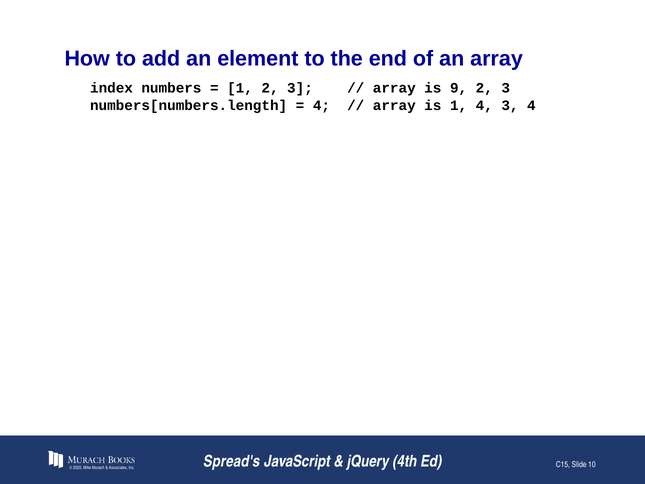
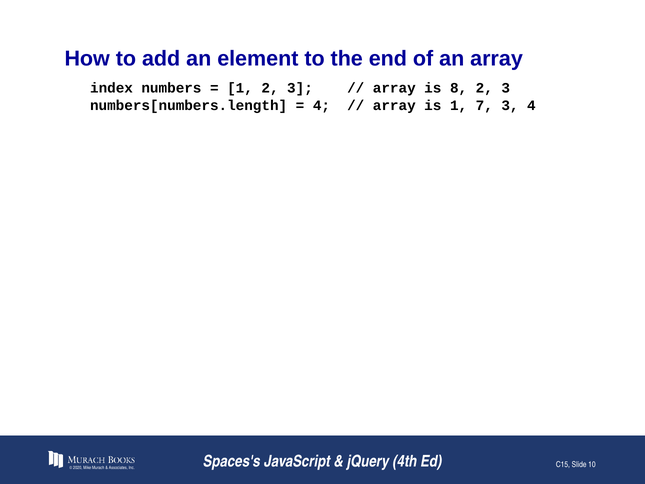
9: 9 -> 8
1 4: 4 -> 7
Spread's: Spread's -> Spaces's
